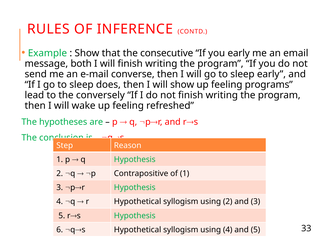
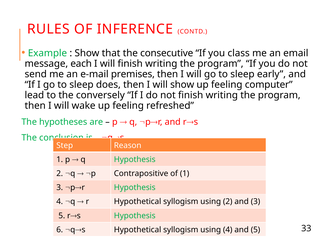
you early: early -> class
both: both -> each
converse: converse -> premises
programs: programs -> computer
